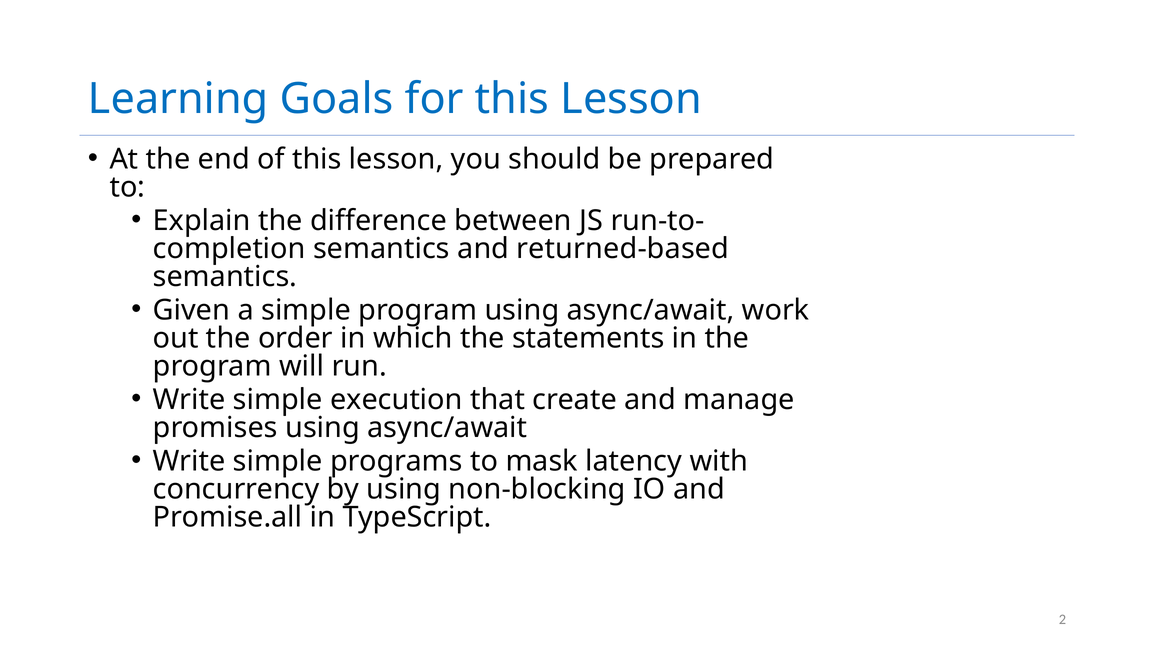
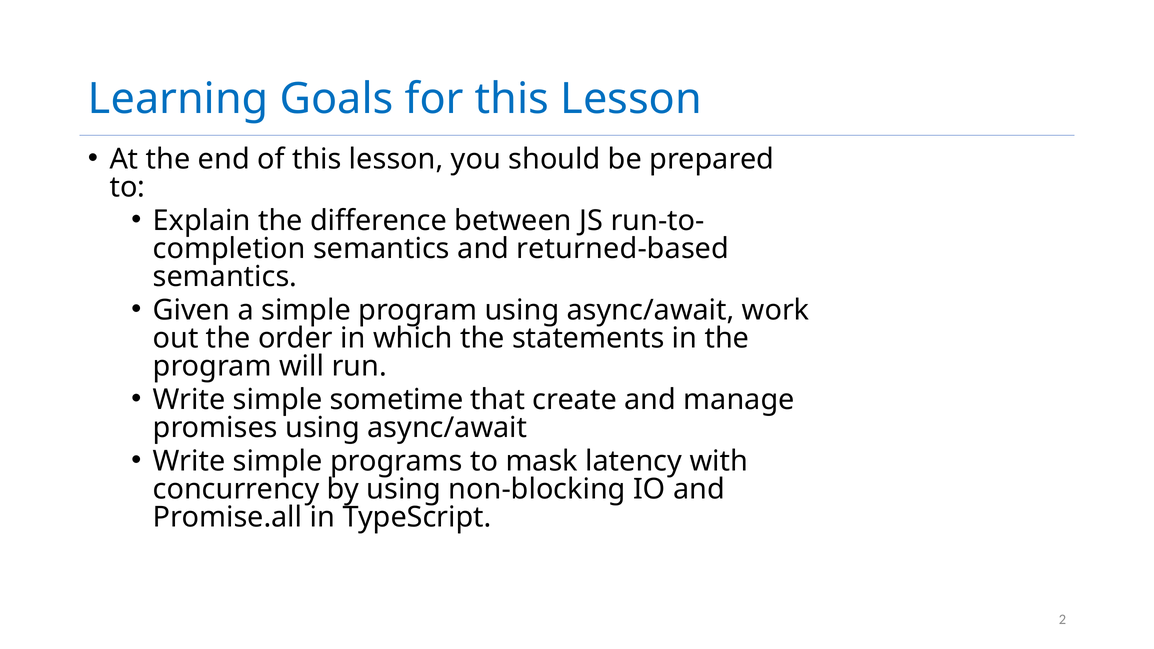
execution: execution -> sometime
